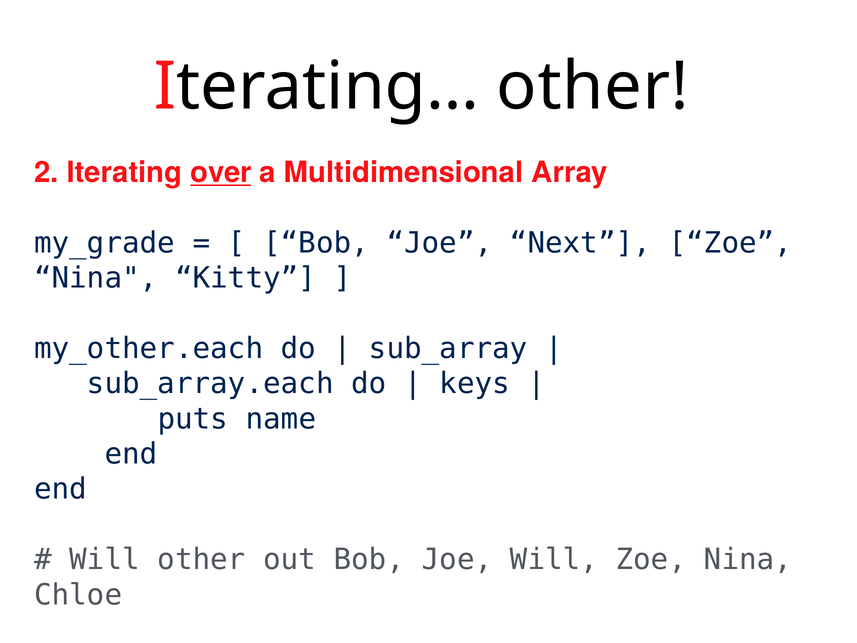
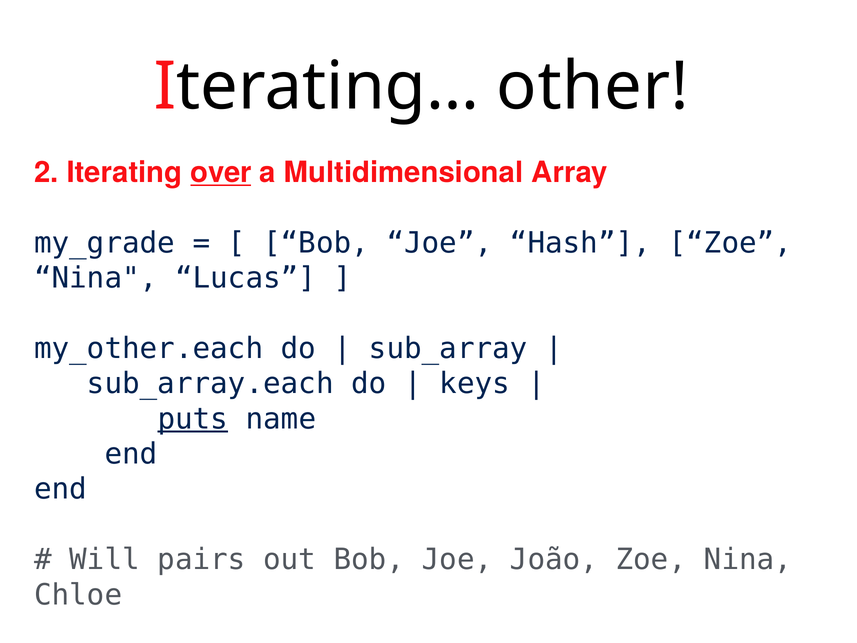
Next: Next -> Hash
Kitty: Kitty -> Lucas
puts underline: none -> present
Will other: other -> pairs
Joe Will: Will -> João
